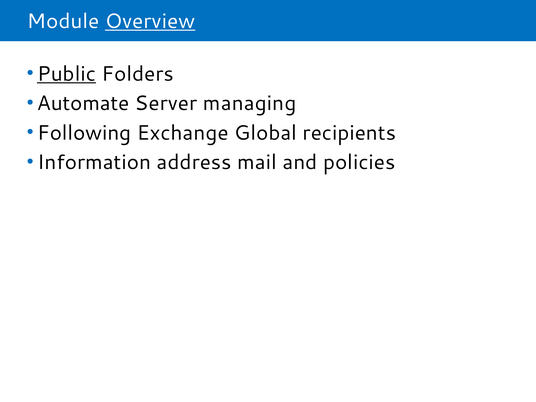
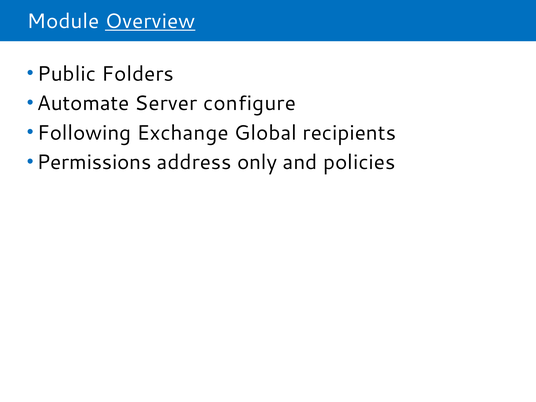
Public underline: present -> none
managing: managing -> configure
Information: Information -> Permissions
mail: mail -> only
